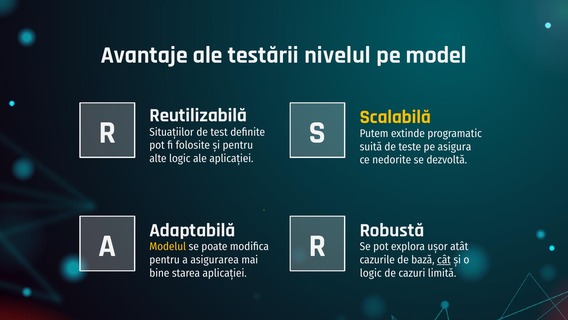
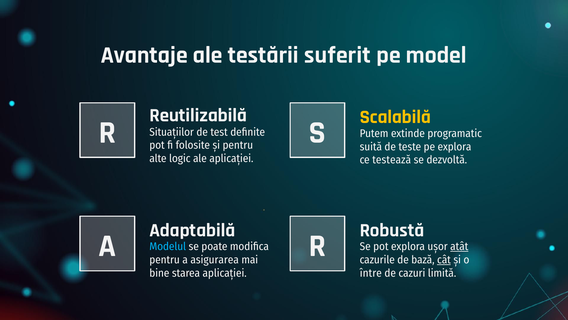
nivelul: nivelul -> suferit
pe asigura: asigura -> explora
nedorite: nedorite -> testează
Modelul colour: yellow -> light blue
atât underline: none -> present
logic at (371, 273): logic -> între
